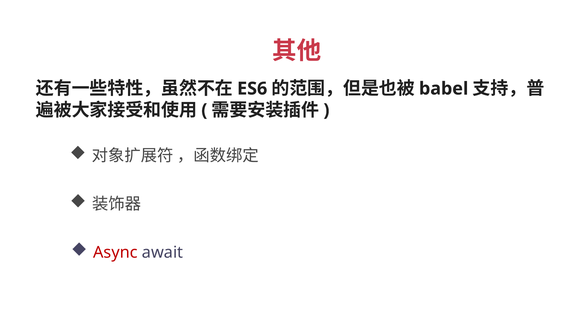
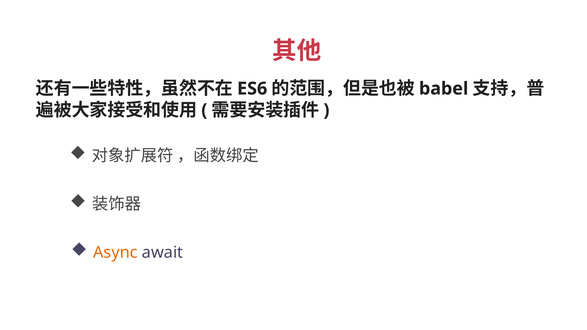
Async colour: red -> orange
